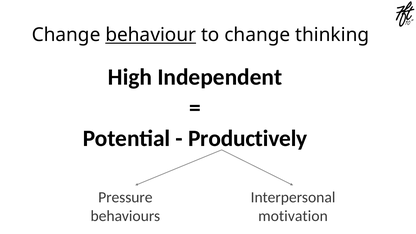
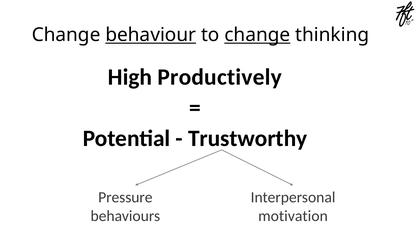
change at (257, 35) underline: none -> present
Independent: Independent -> Productively
Productively: Productively -> Trustworthy
